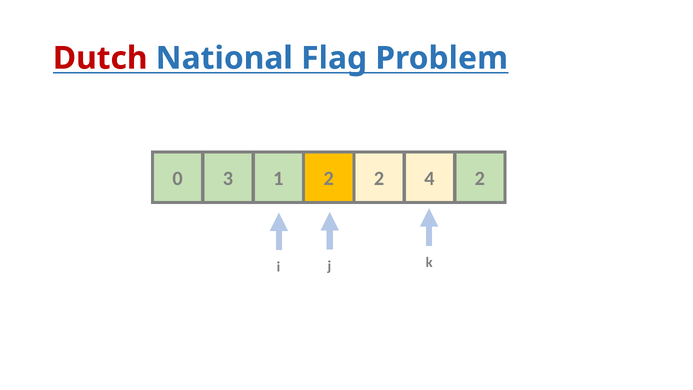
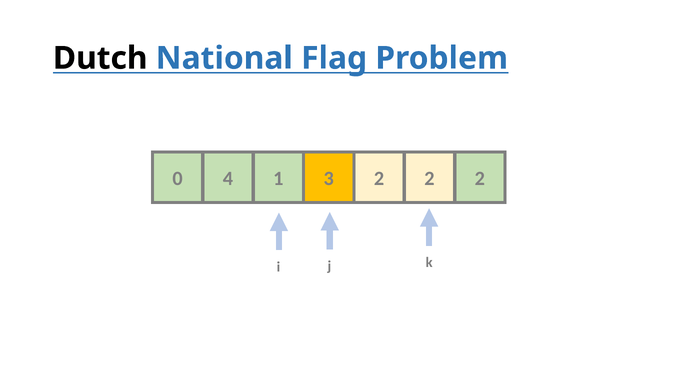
Dutch colour: red -> black
3: 3 -> 4
1 2: 2 -> 3
4 at (429, 179): 4 -> 2
